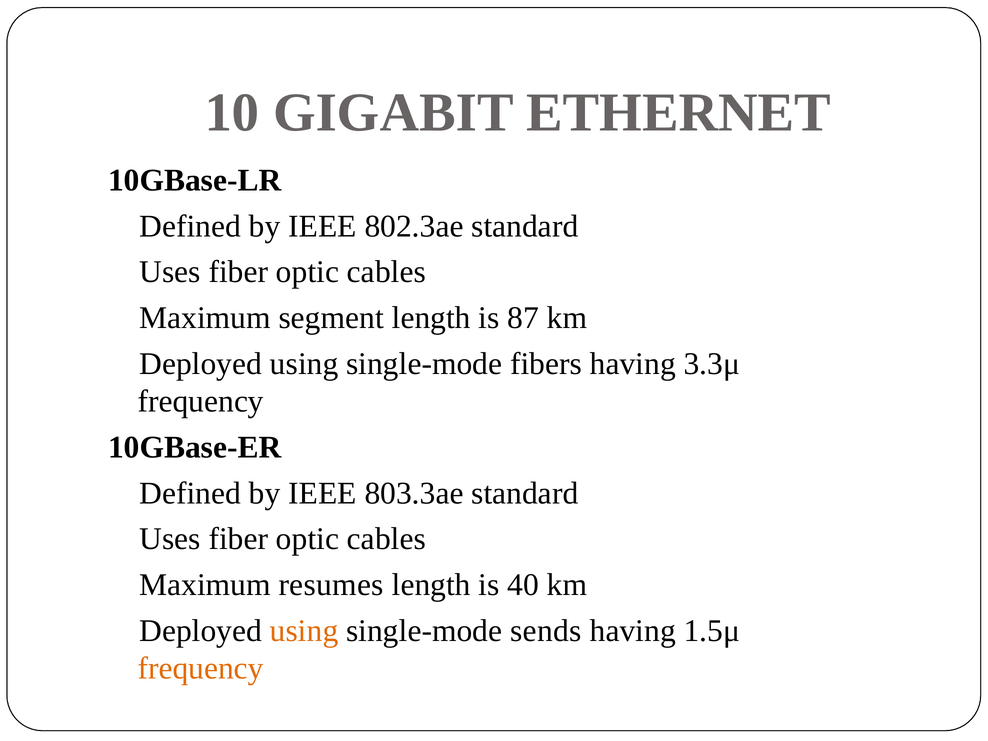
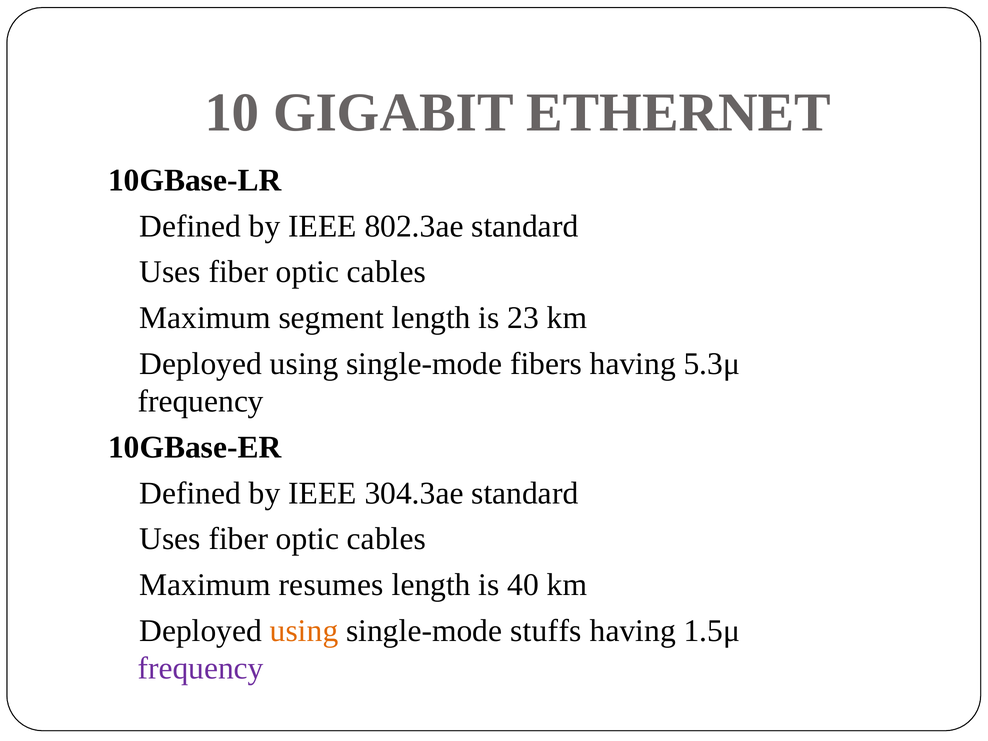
87: 87 -> 23
3.3μ: 3.3μ -> 5.3μ
803.3ae: 803.3ae -> 304.3ae
sends: sends -> stuffs
frequency at (201, 669) colour: orange -> purple
